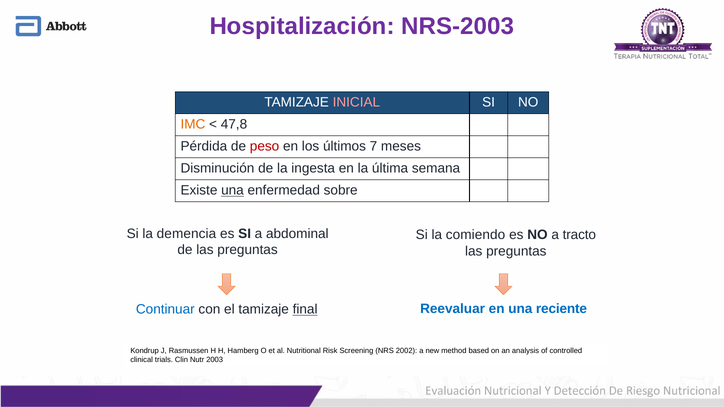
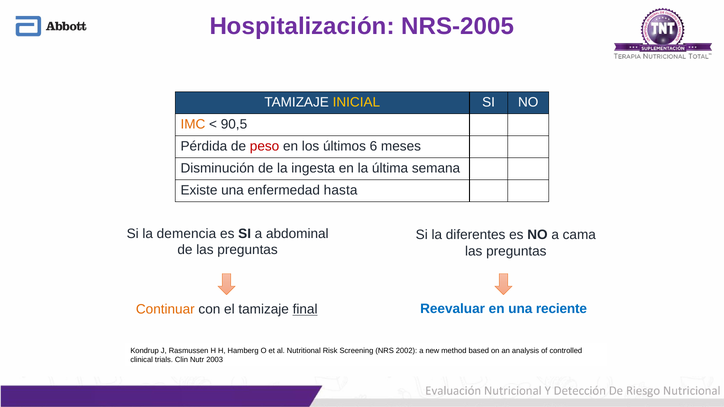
NRS-2003: NRS-2003 -> NRS-2005
INICIAL colour: pink -> yellow
47,8: 47,8 -> 90,5
7: 7 -> 6
una at (232, 191) underline: present -> none
sobre: sobre -> hasta
comiendo: comiendo -> diferentes
tracto: tracto -> cama
Continuar colour: blue -> orange
